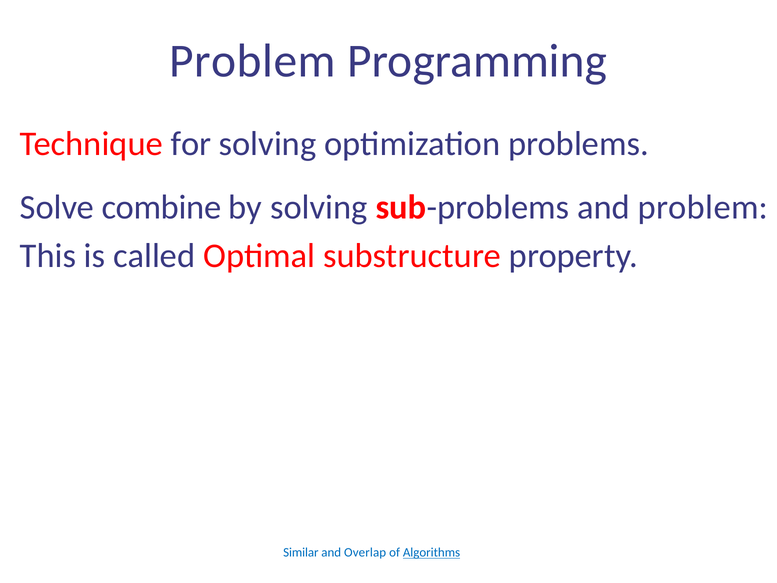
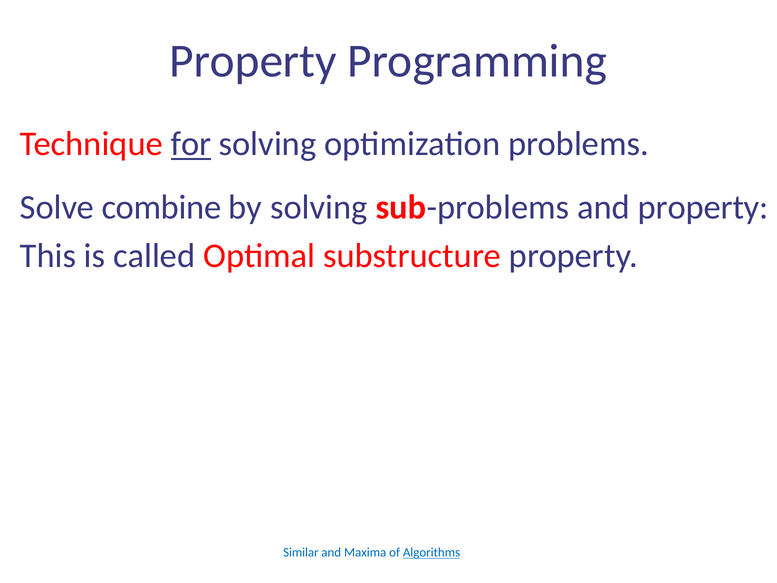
Problem at (253, 61): Problem -> Property
for underline: none -> present
and problem: problem -> property
Overlap: Overlap -> Maxima
